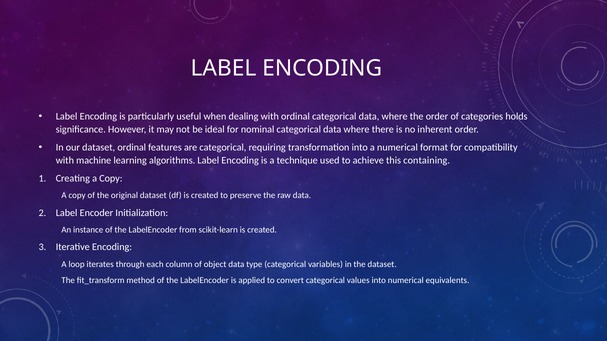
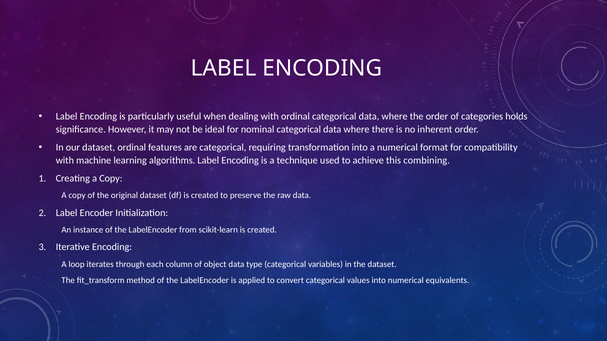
containing: containing -> combining
